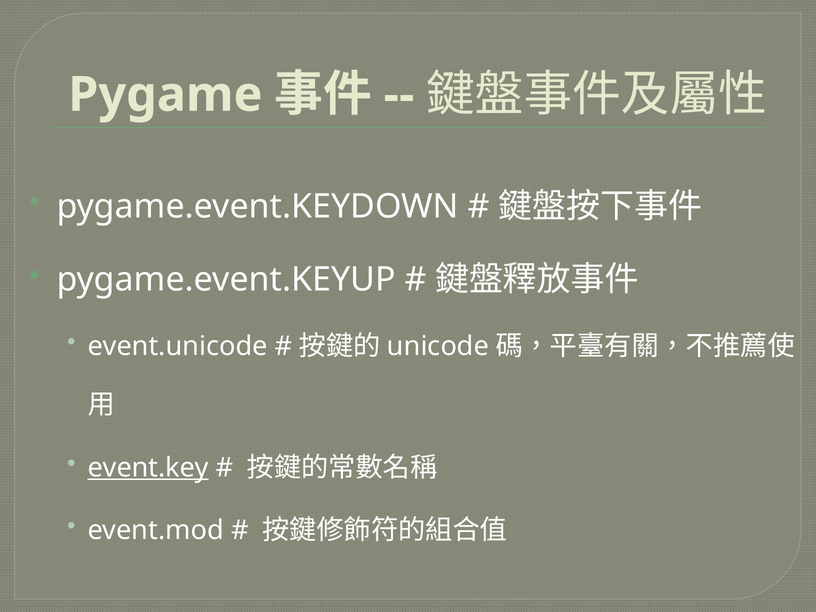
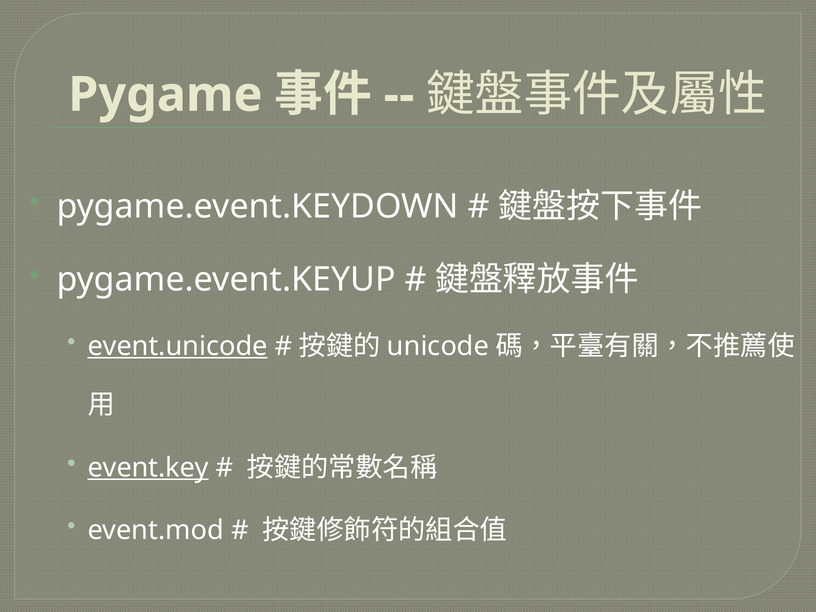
event.unicode underline: none -> present
